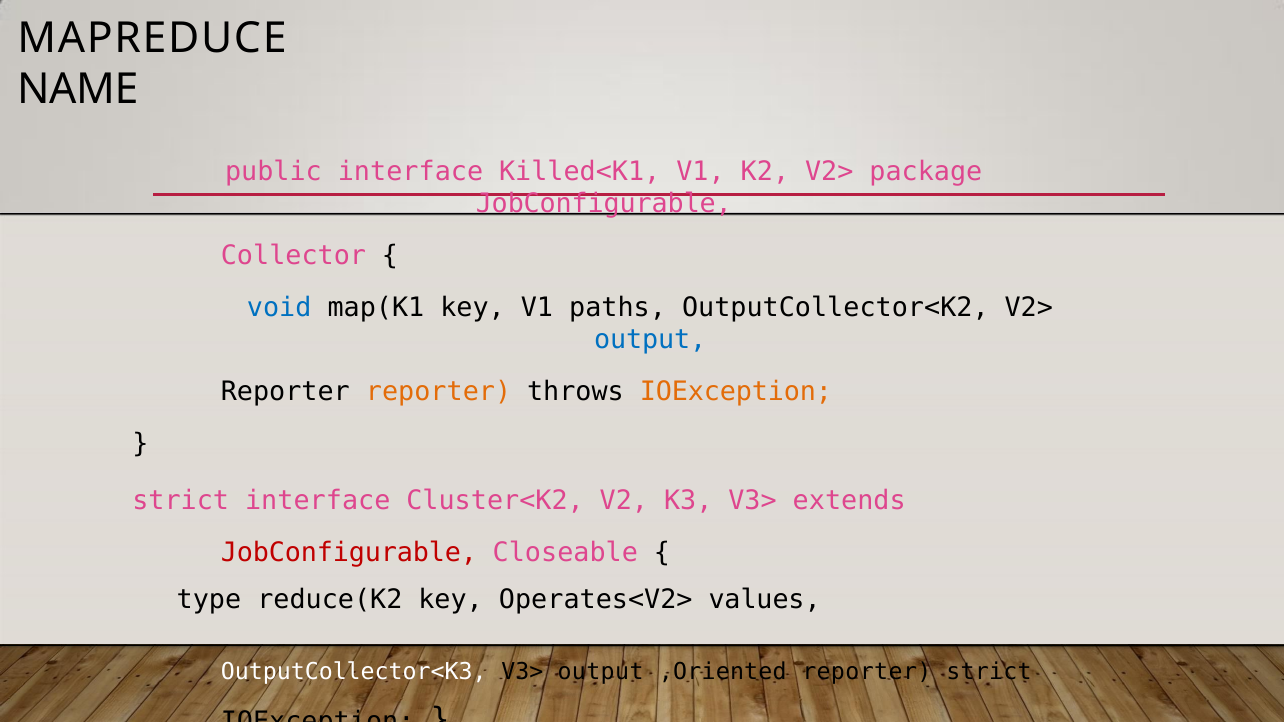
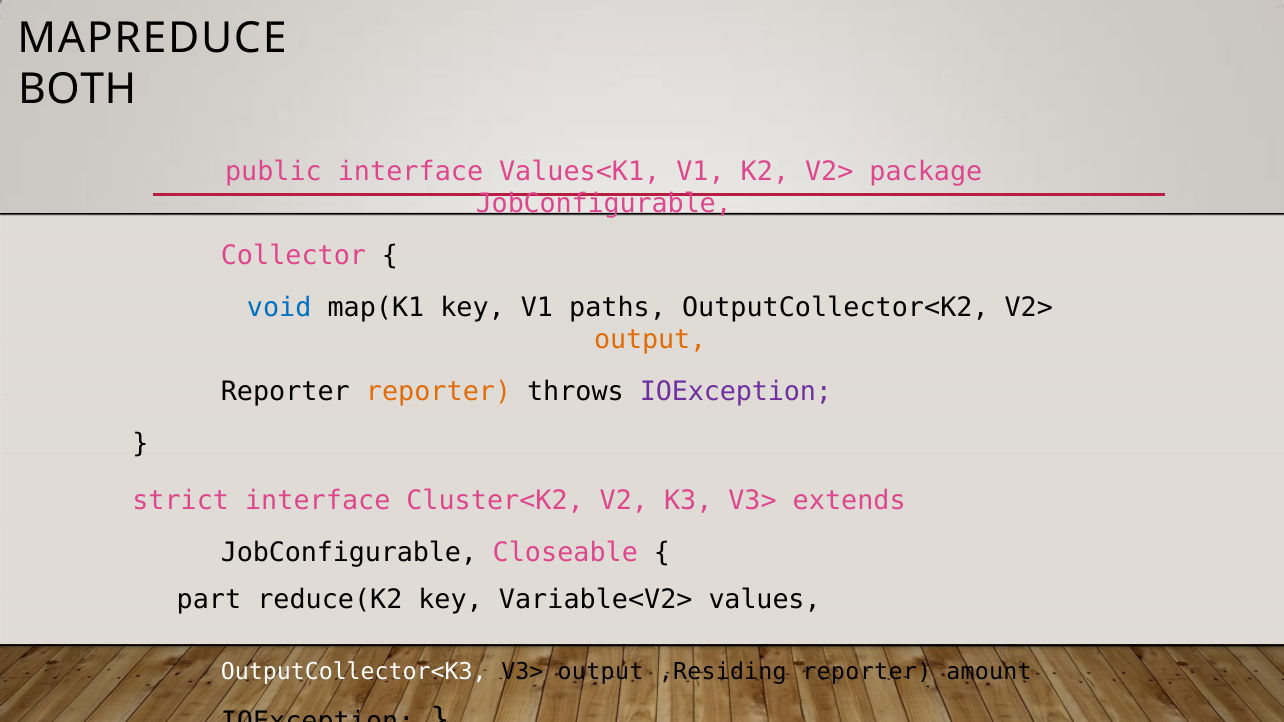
NAME: NAME -> BOTH
Killed<K1: Killed<K1 -> Values<K1
output at (650, 340) colour: blue -> orange
IOException at (736, 392) colour: orange -> purple
JobConfigurable at (349, 553) colour: red -> black
type: type -> part
Operates<V2>: Operates<V2> -> Variable<V2>
,Oriented: ,Oriented -> ,Residing
reporter strict: strict -> amount
